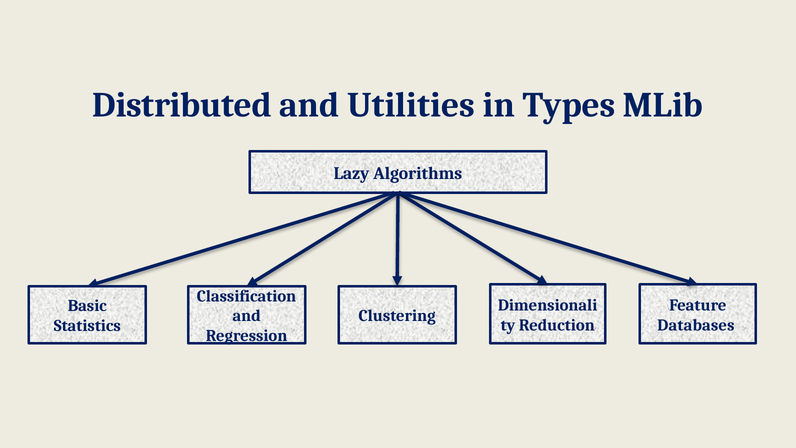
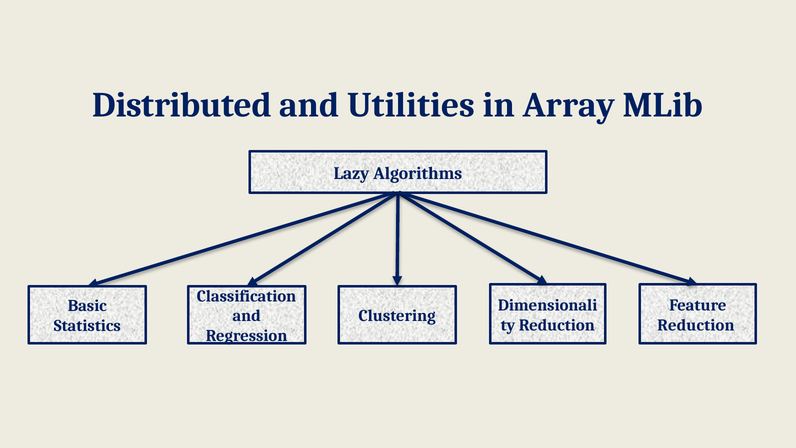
Types: Types -> Array
Databases at (696, 325): Databases -> Reduction
